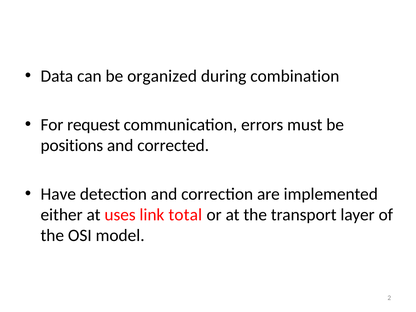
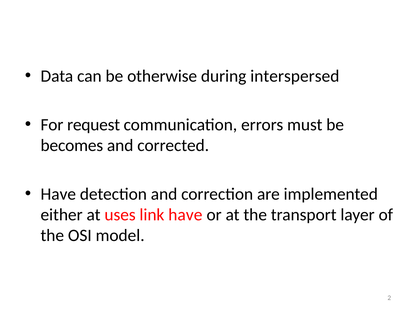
organized: organized -> otherwise
combination: combination -> interspersed
positions: positions -> becomes
link total: total -> have
